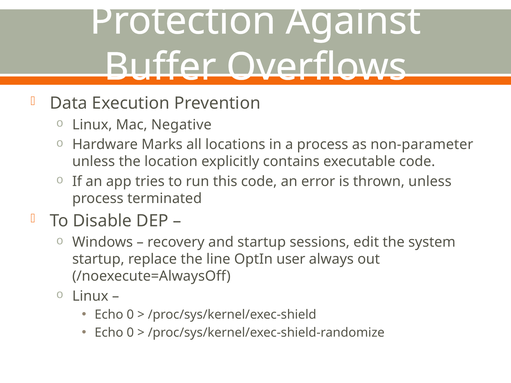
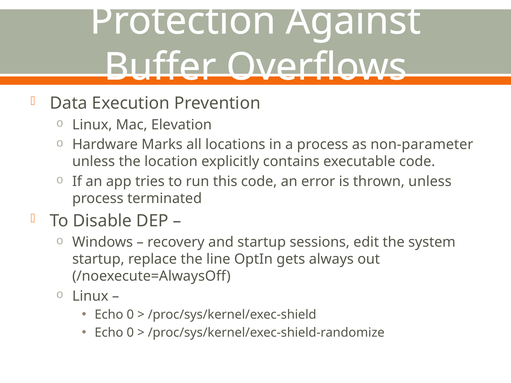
Negative: Negative -> Elevation
user: user -> gets
